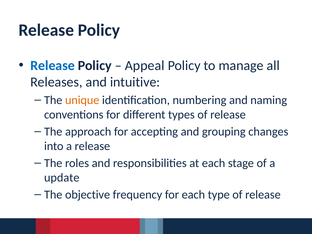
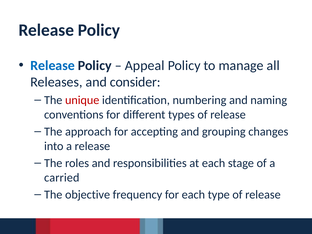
intuitive: intuitive -> consider
unique colour: orange -> red
update: update -> carried
